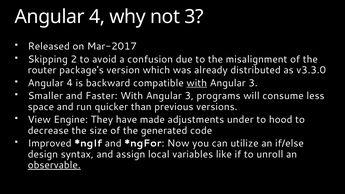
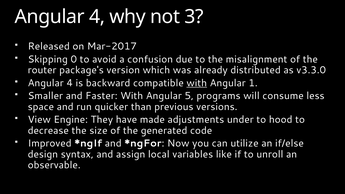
2: 2 -> 0
3 at (253, 83): 3 -> 1
Faster With Angular 3: 3 -> 5
observable underline: present -> none
